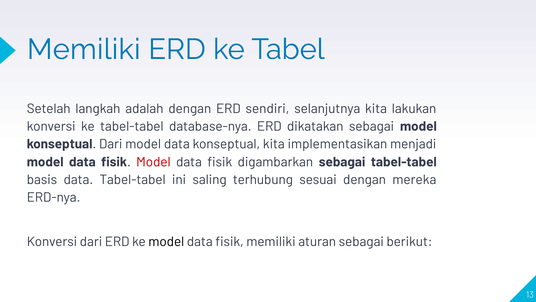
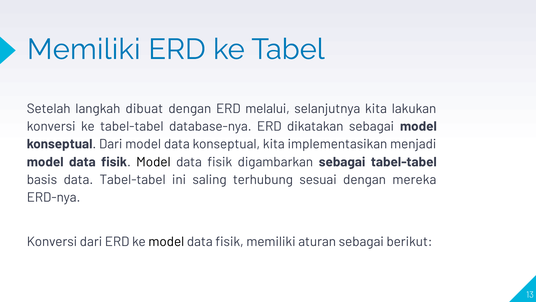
adalah: adalah -> dibuat
sendiri: sendiri -> melalui
Model at (153, 162) colour: red -> black
